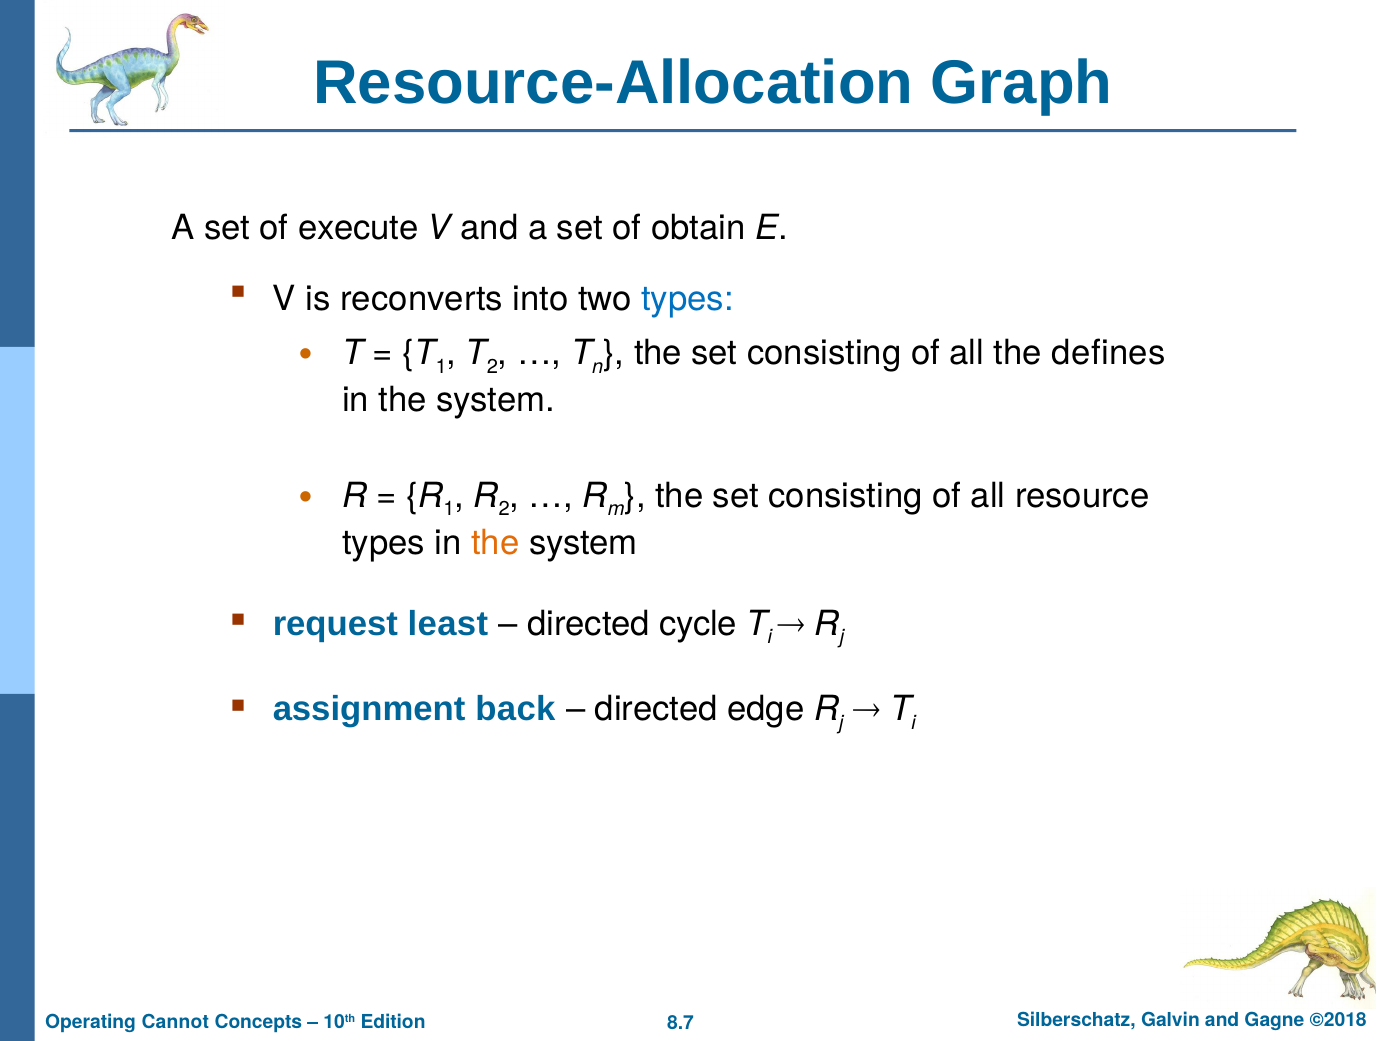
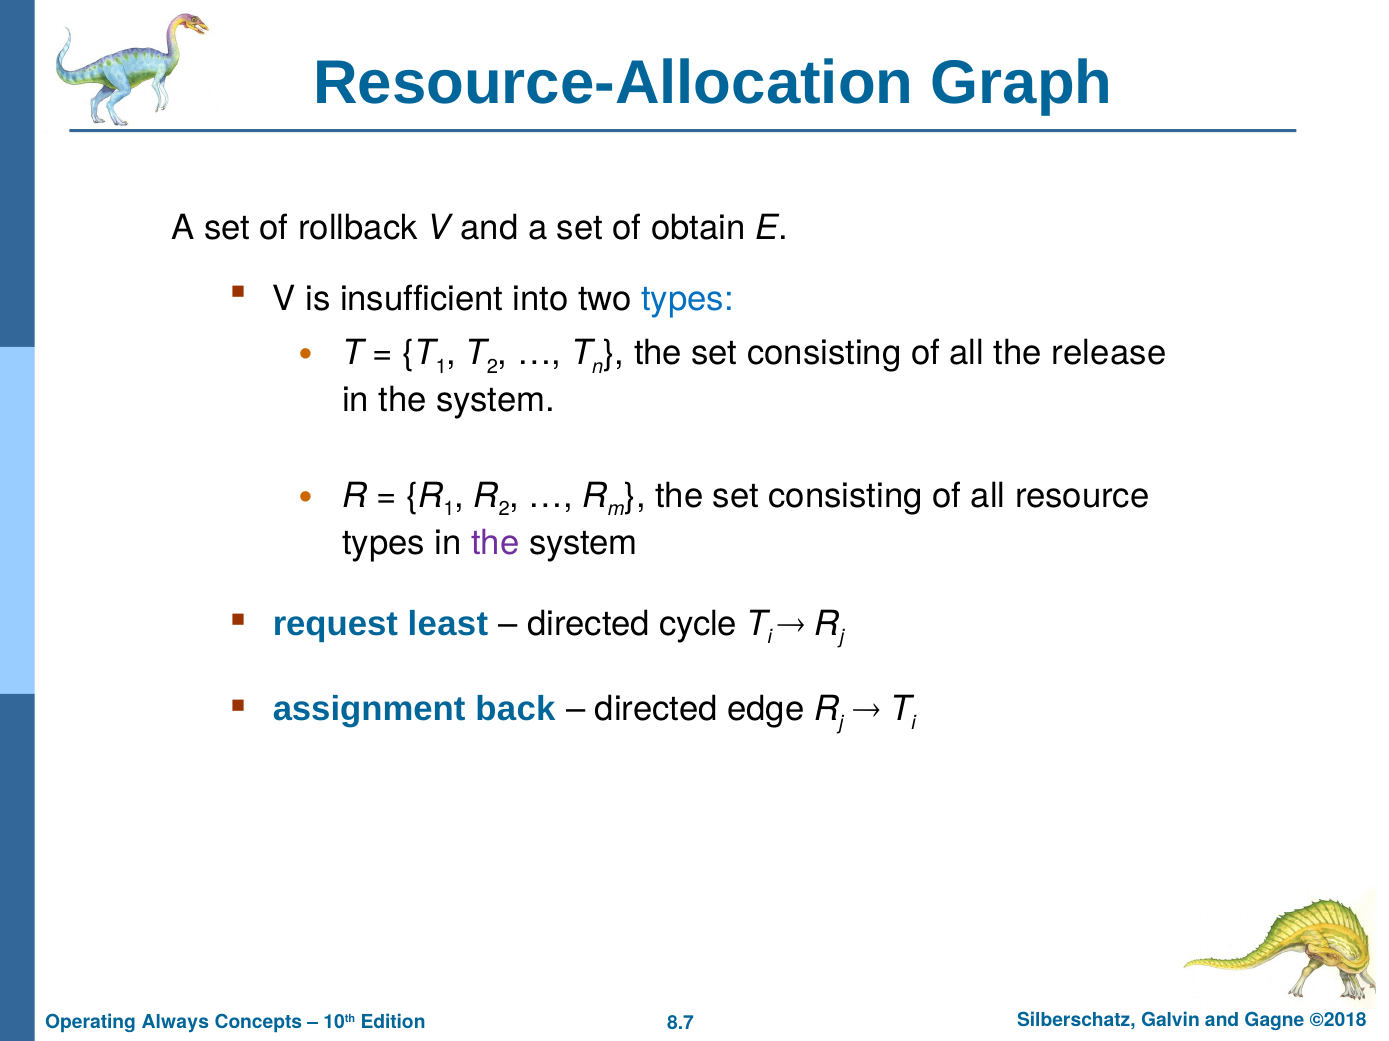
execute: execute -> rollback
reconverts: reconverts -> insufficient
defines: defines -> release
the at (495, 543) colour: orange -> purple
Cannot: Cannot -> Always
